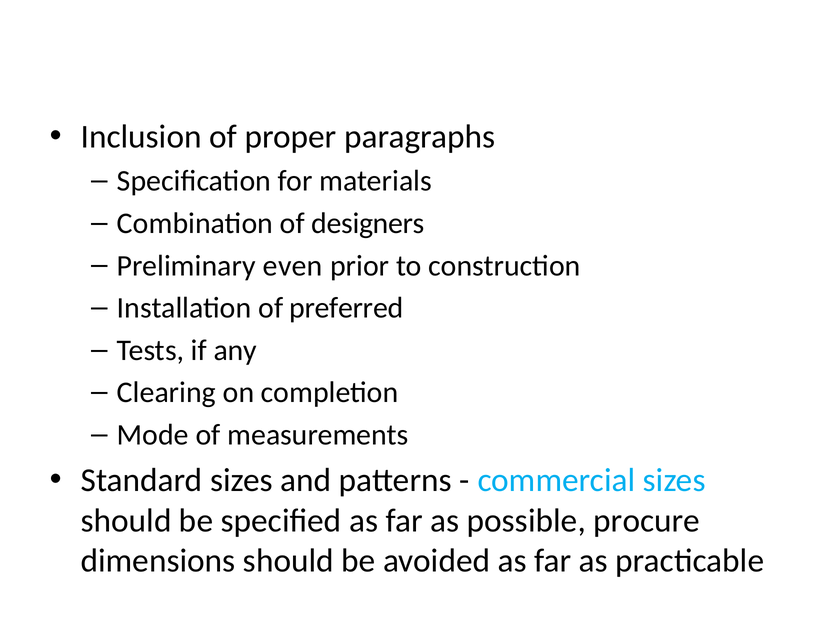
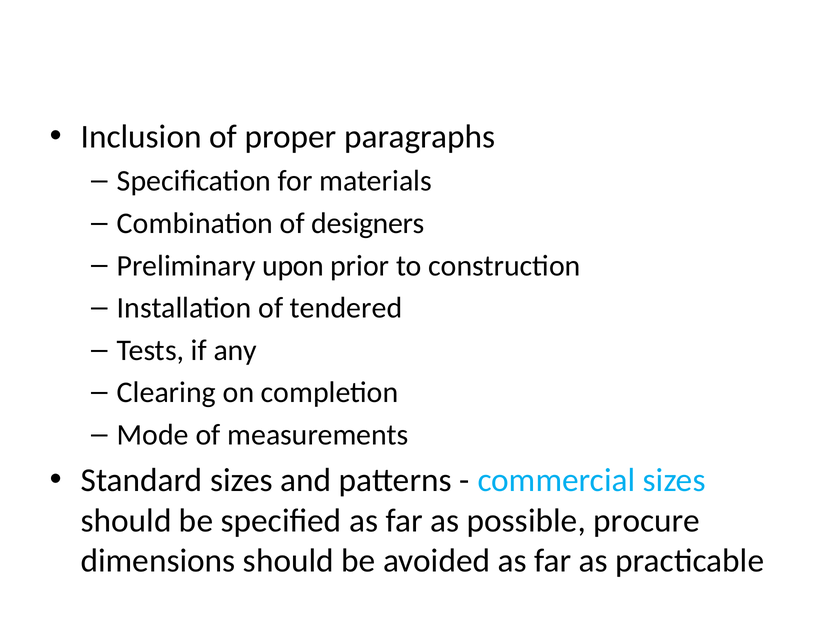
even: even -> upon
preferred: preferred -> tendered
